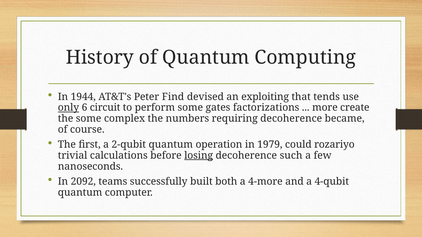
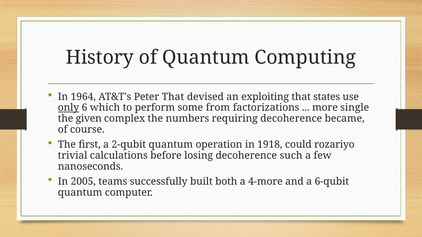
1944: 1944 -> 1964
Peter Find: Find -> That
tends: tends -> states
circuit: circuit -> which
gates: gates -> from
create: create -> single
the some: some -> given
1979: 1979 -> 1918
losing underline: present -> none
2092: 2092 -> 2005
4-qubit: 4-qubit -> 6-qubit
